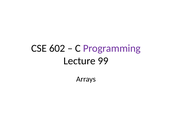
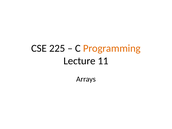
602: 602 -> 225
Programming colour: purple -> orange
99: 99 -> 11
